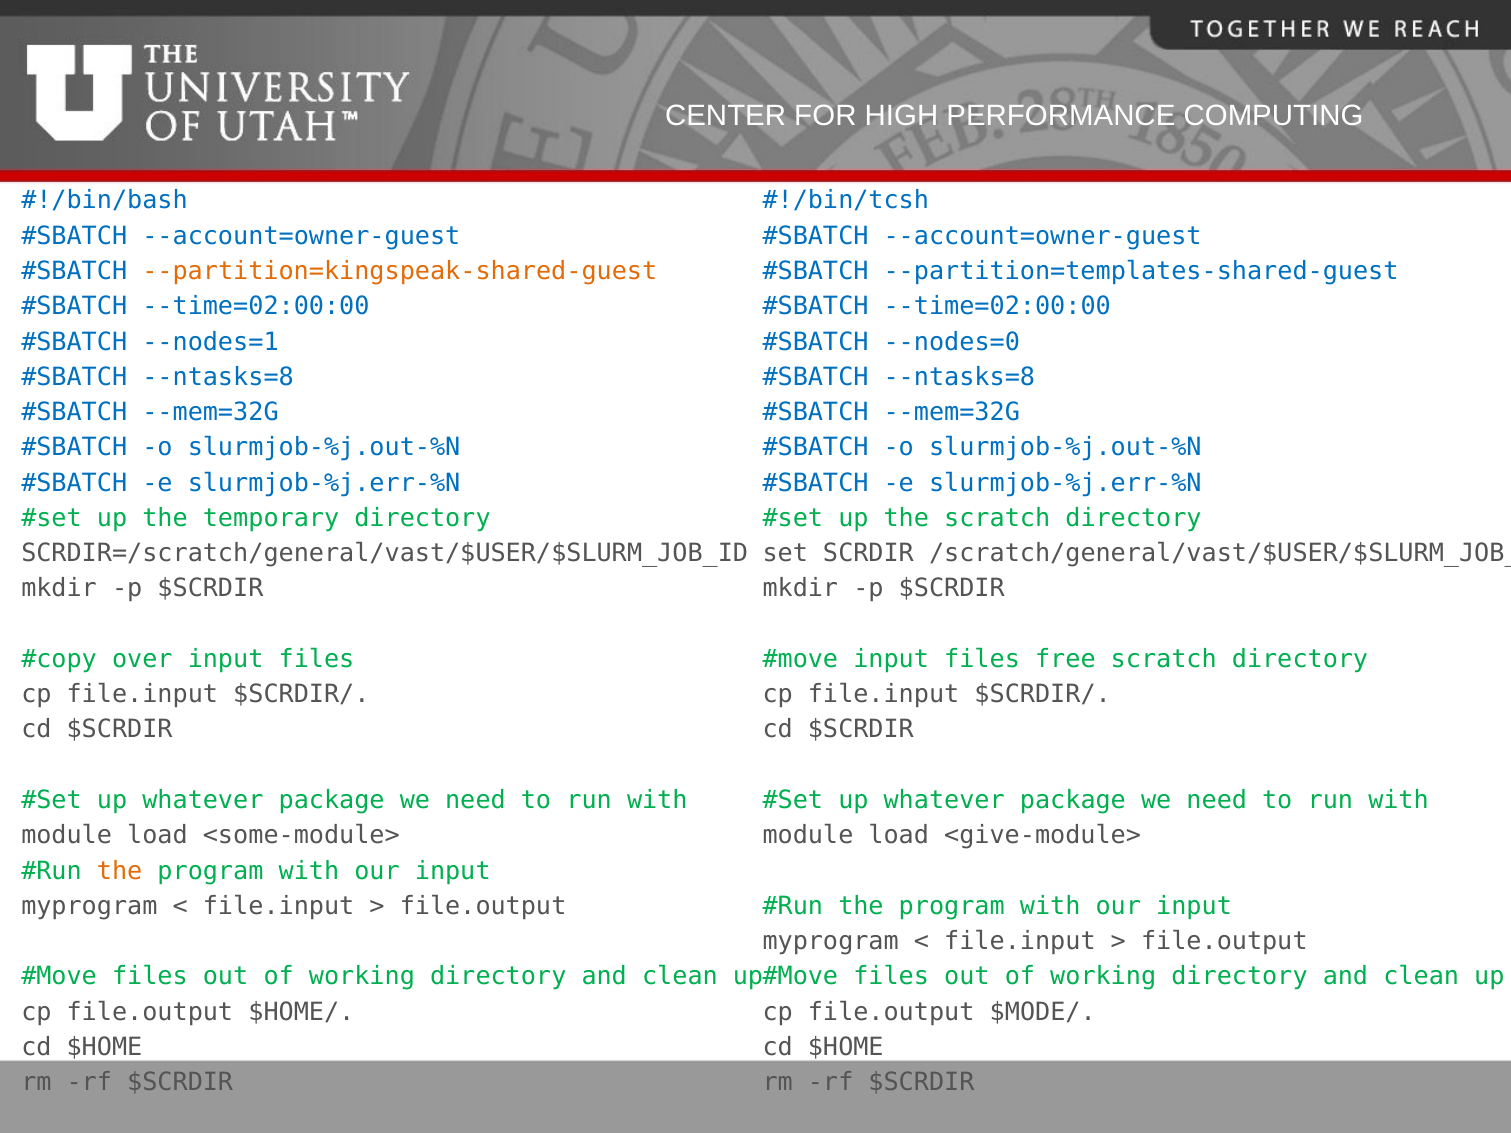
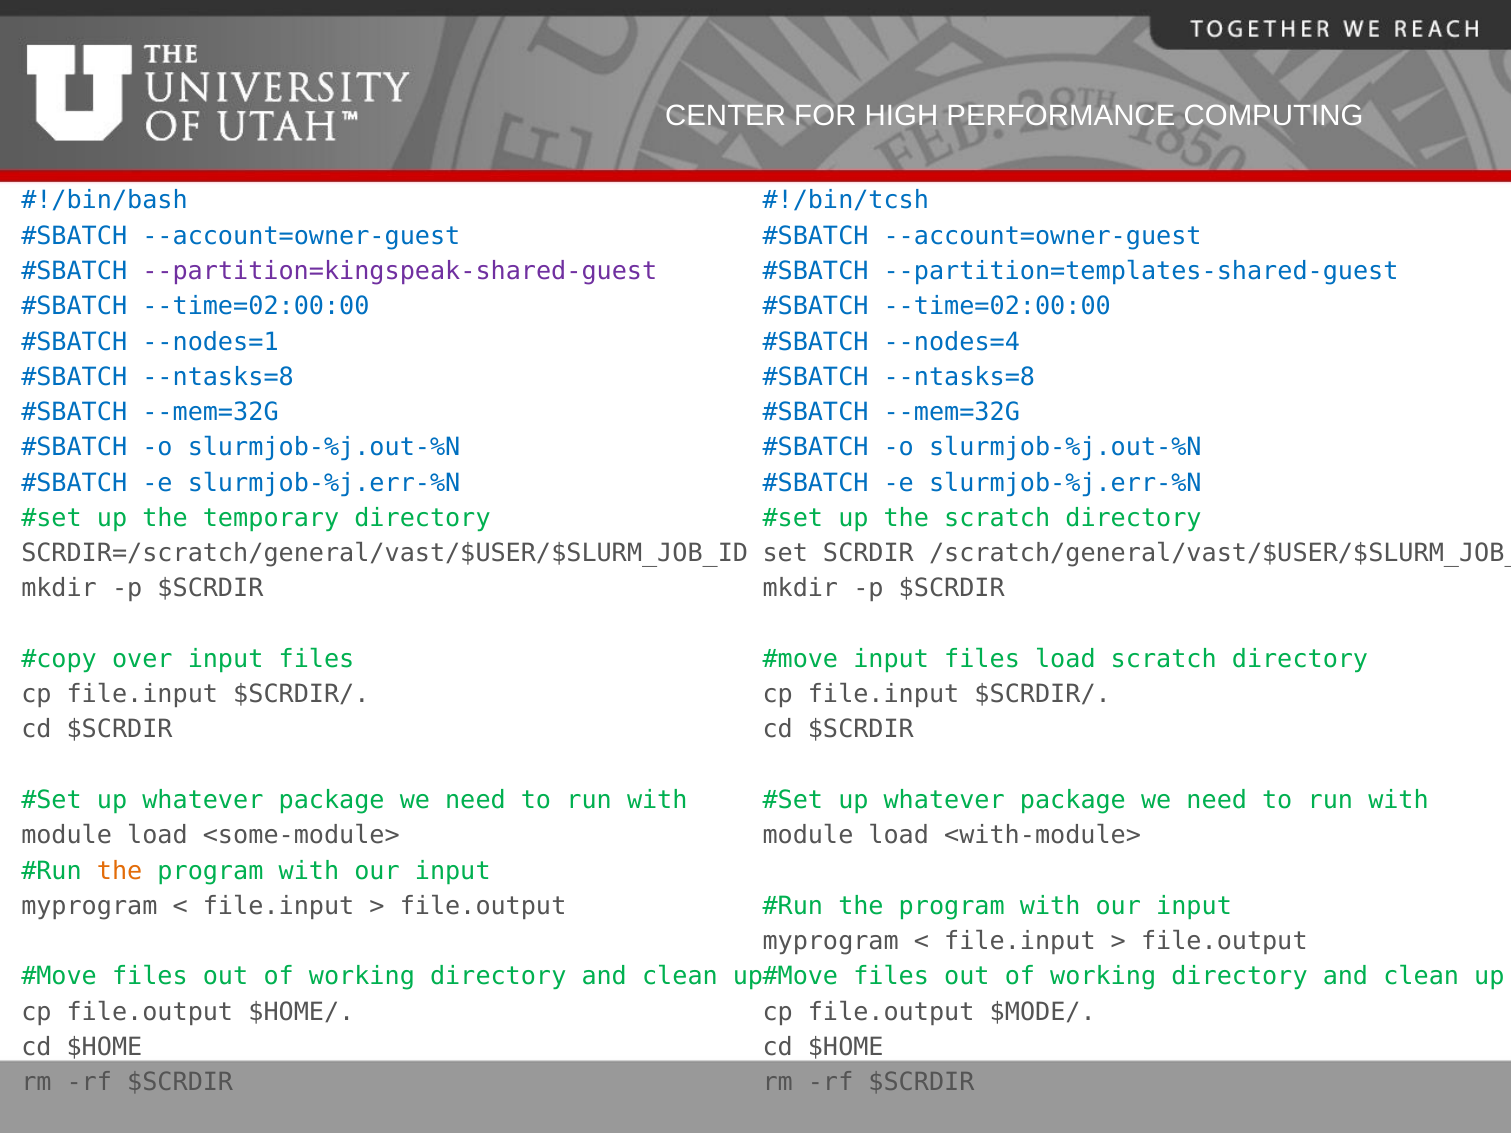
--partition=kingspeak-shared-guest colour: orange -> purple
--nodes=0: --nodes=0 -> --nodes=4
files free: free -> load
<give-module>: <give-module> -> <with-module>
